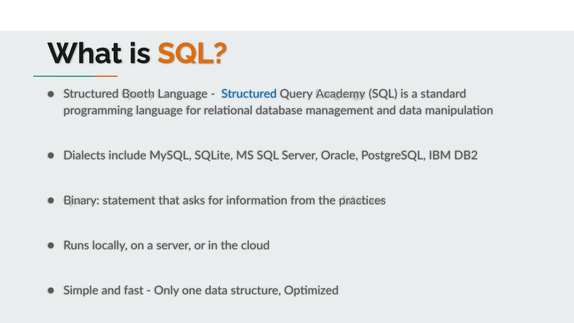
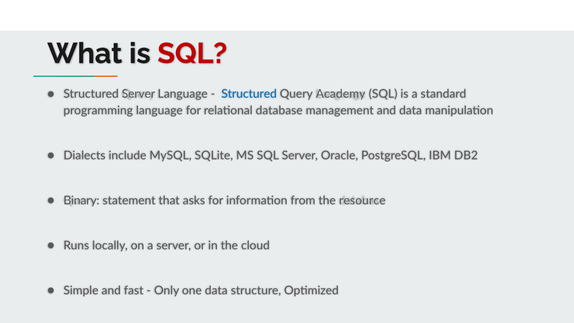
SQL at (192, 54) colour: orange -> red
Structured Booth: Booth -> Server
practices: practices -> resource
